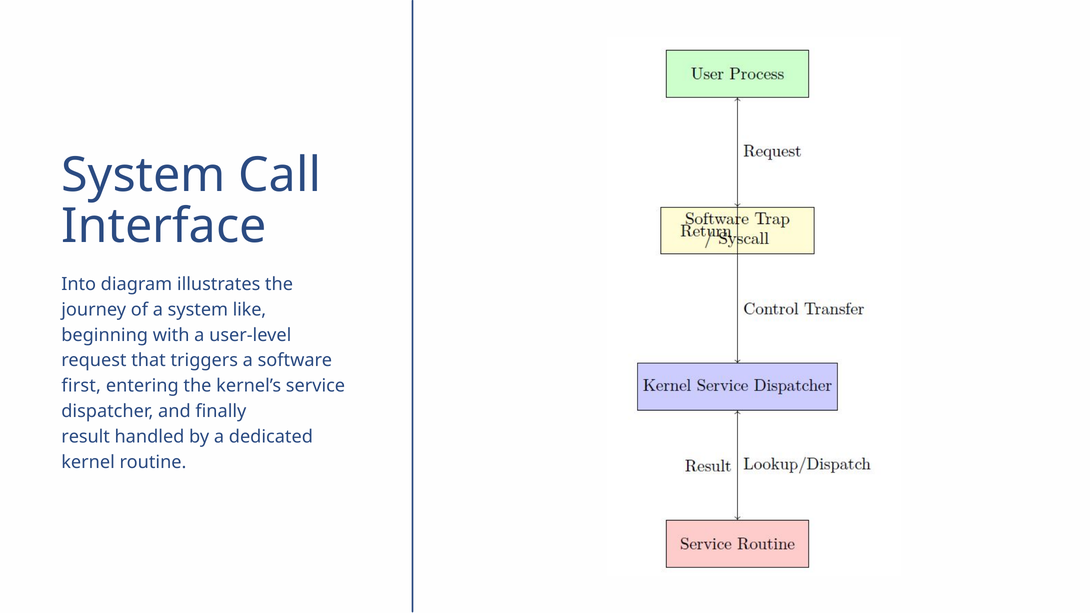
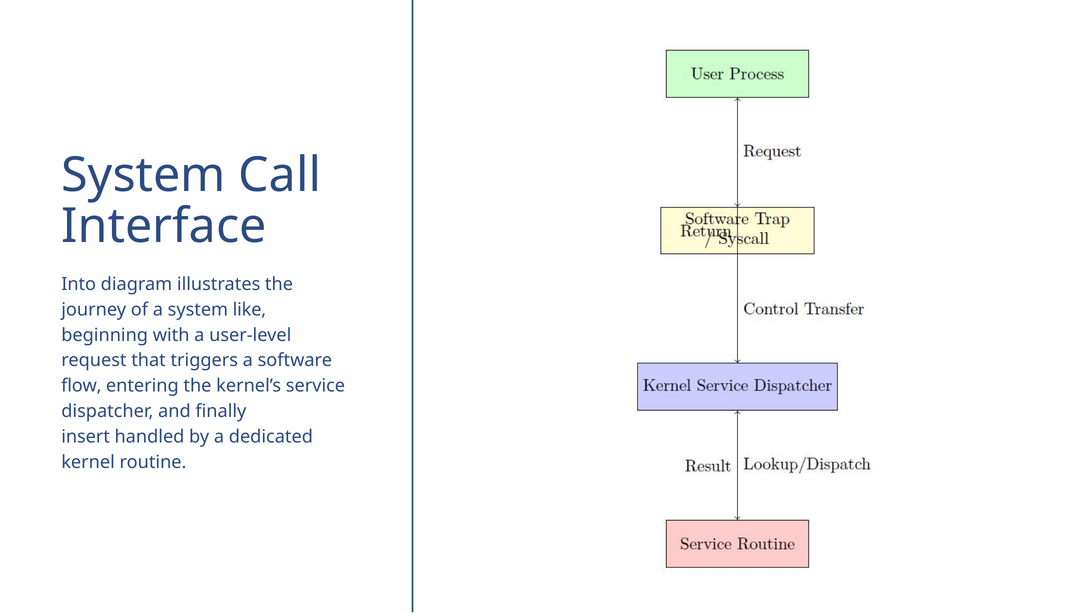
first: first -> flow
result: result -> insert
